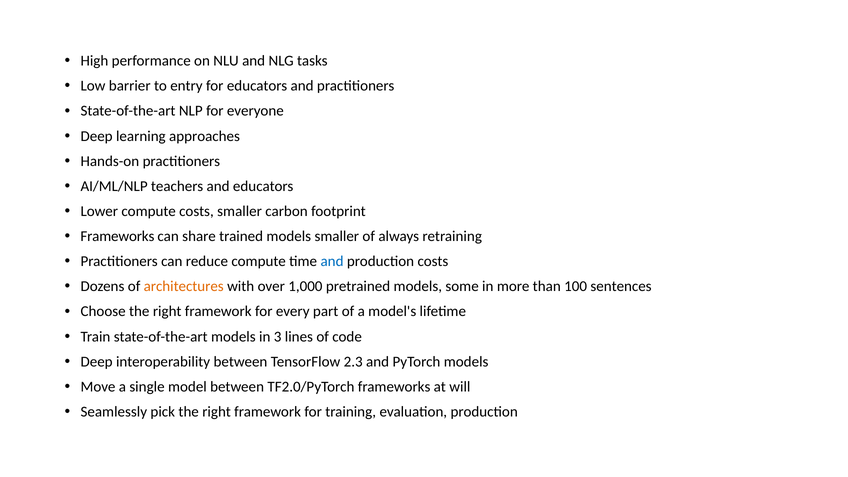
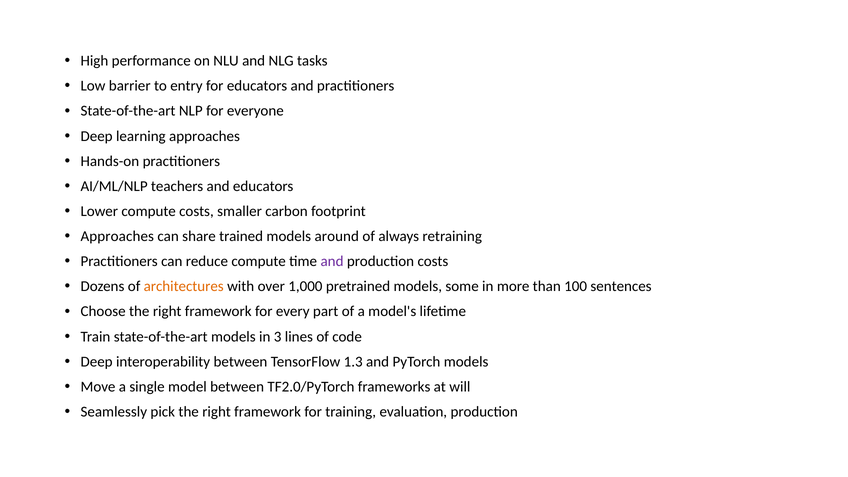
Frameworks at (117, 236): Frameworks -> Approaches
models smaller: smaller -> around
and at (332, 261) colour: blue -> purple
2.3: 2.3 -> 1.3
